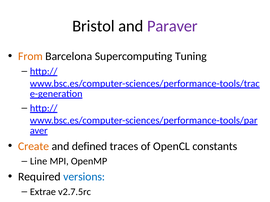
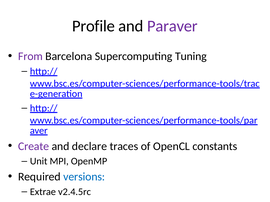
Bristol: Bristol -> Profile
From colour: orange -> purple
Create colour: orange -> purple
defined: defined -> declare
Line: Line -> Unit
v2.7.5rc: v2.7.5rc -> v2.4.5rc
